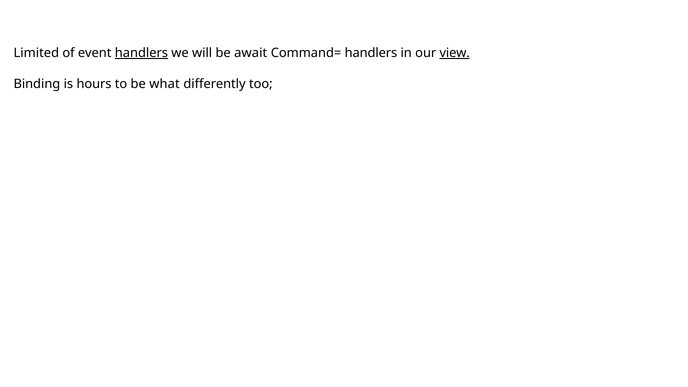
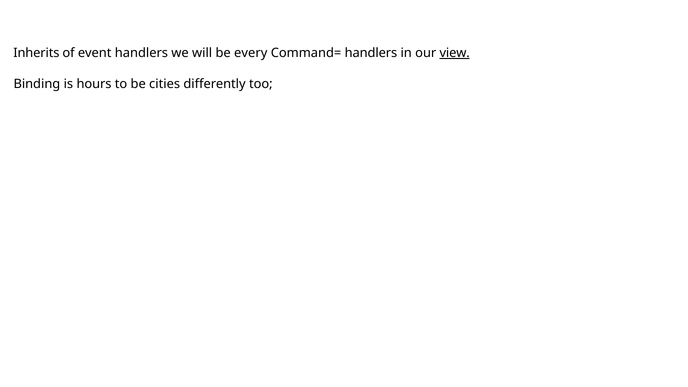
Limited: Limited -> Inherits
handlers at (141, 53) underline: present -> none
await: await -> every
what: what -> cities
